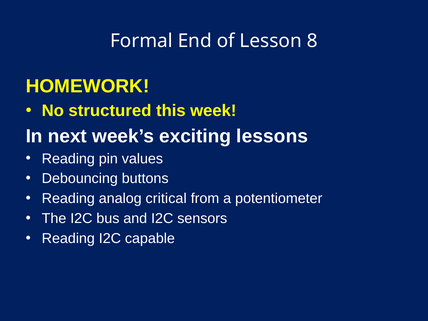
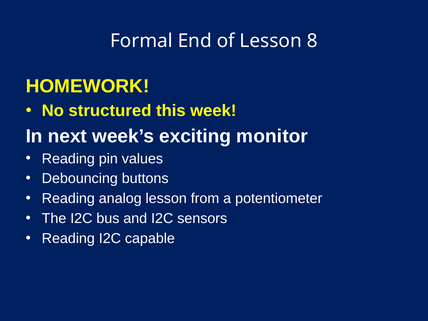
lessons: lessons -> monitor
analog critical: critical -> lesson
